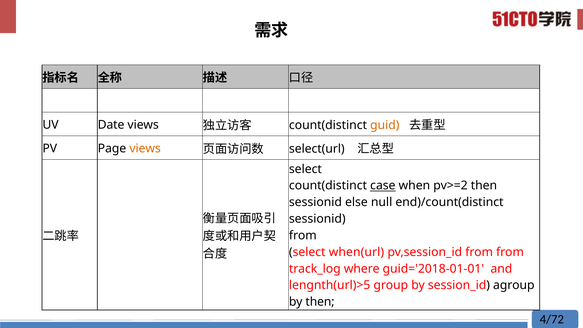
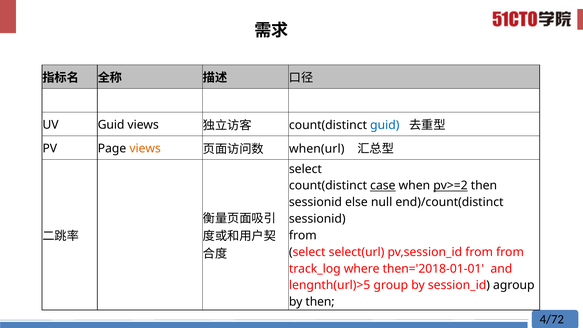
UV Date: Date -> Guid
guid at (385, 125) colour: orange -> blue
select(url: select(url -> when(url
pv>=2 underline: none -> present
when(url: when(url -> select(url
guid='2018-01-01: guid='2018-01-01 -> then='2018-01-01
